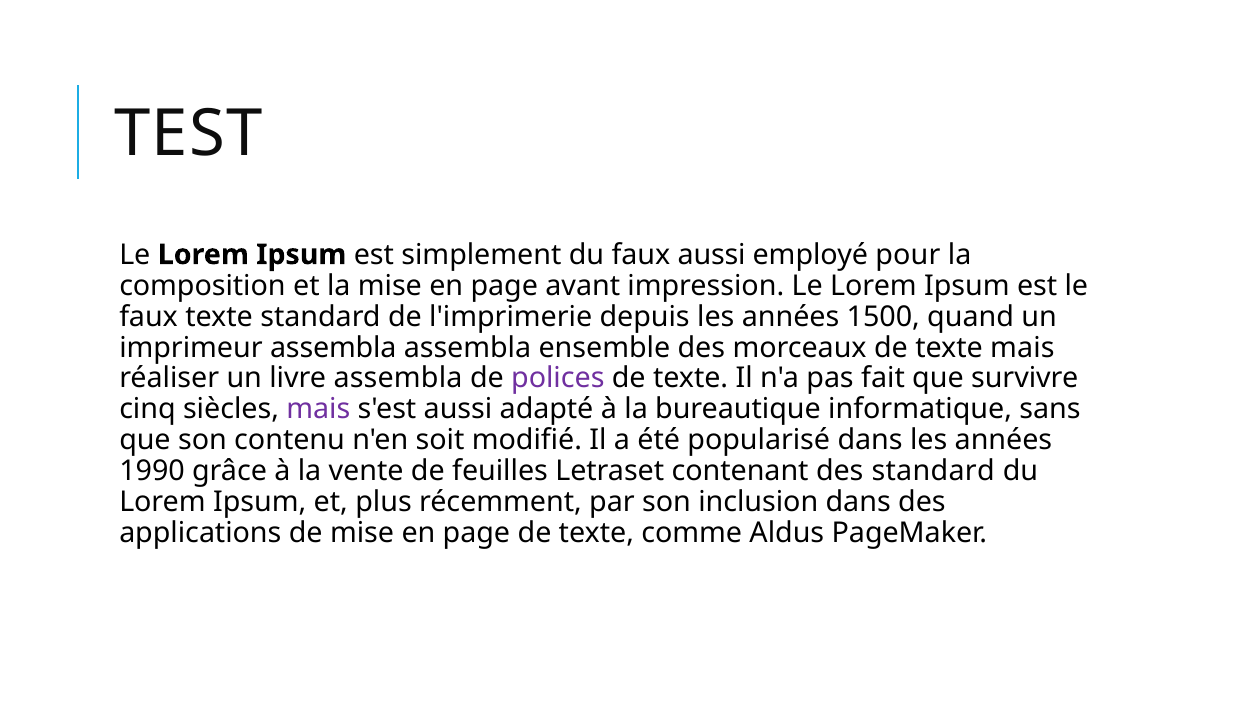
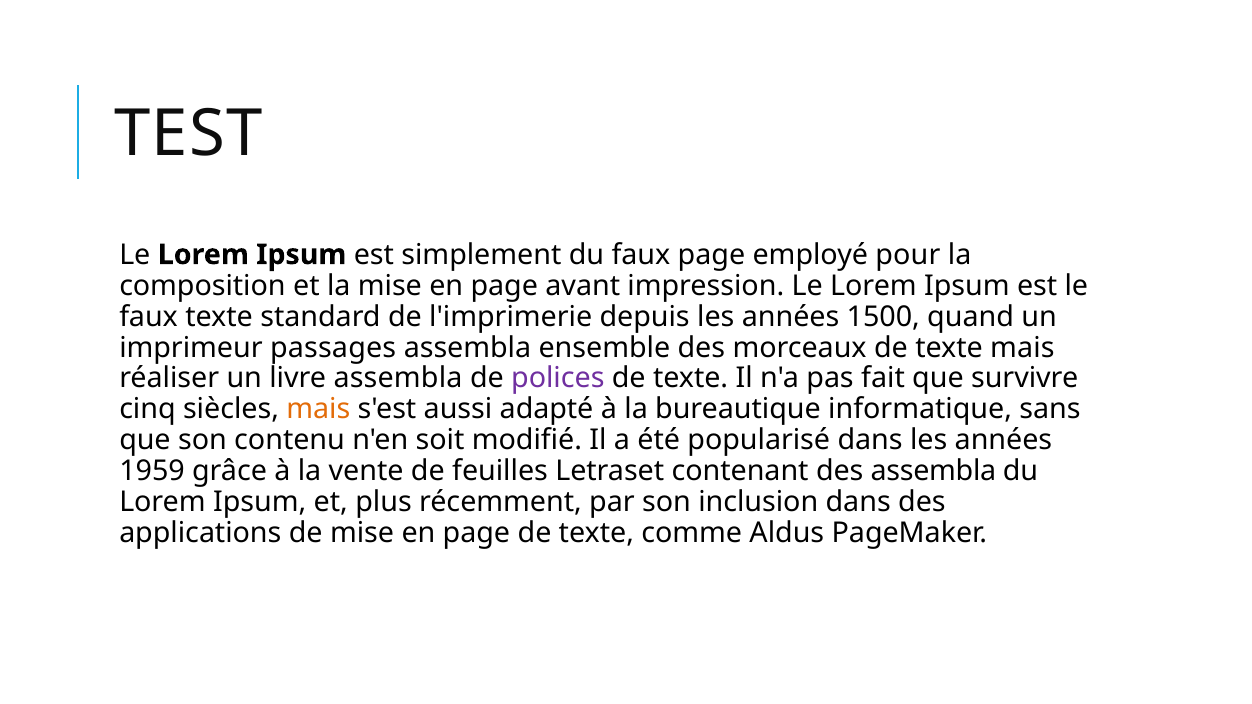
faux aussi: aussi -> page
imprimeur assembla: assembla -> passages
mais at (318, 410) colour: purple -> orange
1990: 1990 -> 1959
des standard: standard -> assembla
